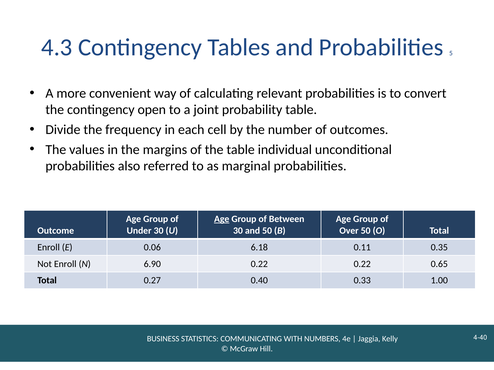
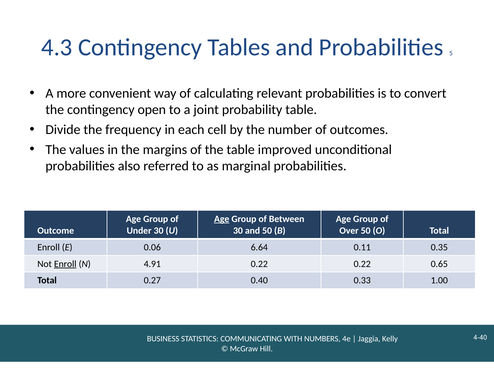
individual: individual -> improved
6.18: 6.18 -> 6.64
Enroll at (65, 264) underline: none -> present
6.90: 6.90 -> 4.91
